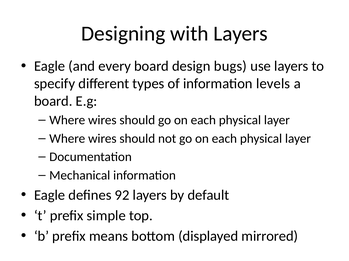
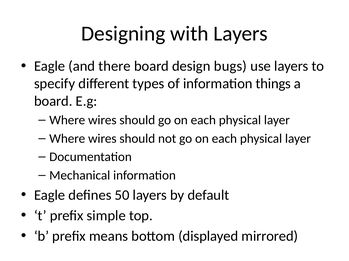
every: every -> there
levels: levels -> things
92: 92 -> 50
